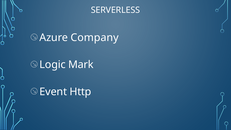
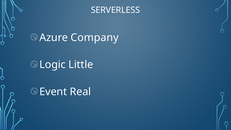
Mark: Mark -> Little
Http: Http -> Real
